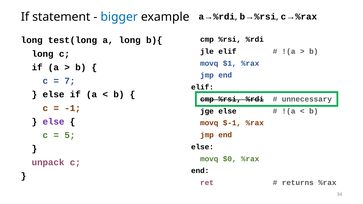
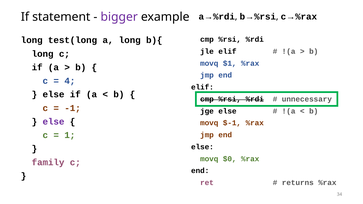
bigger colour: blue -> purple
7: 7 -> 4
5: 5 -> 1
unpack: unpack -> family
